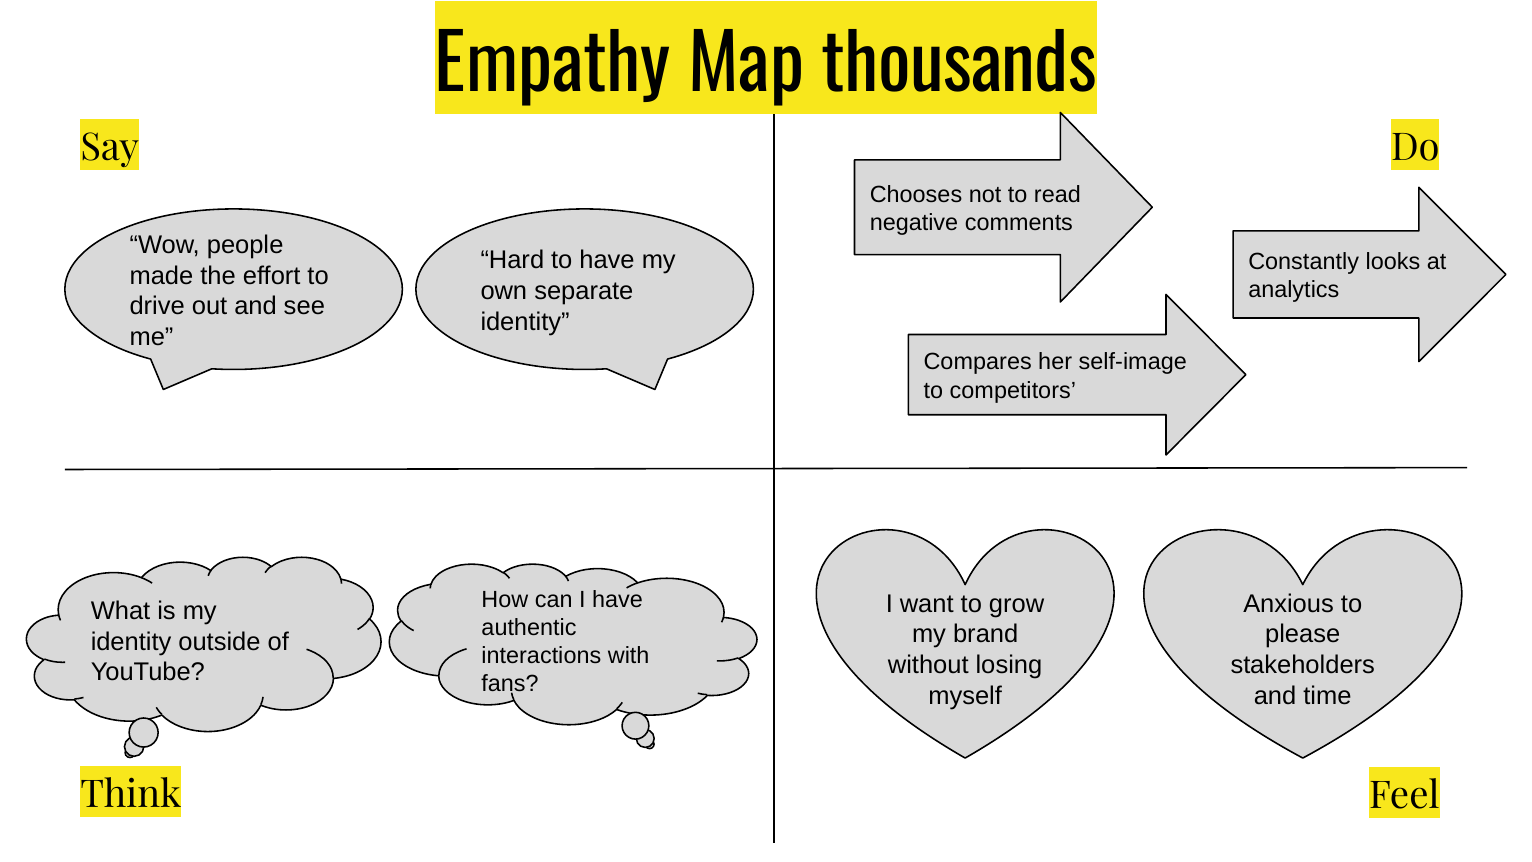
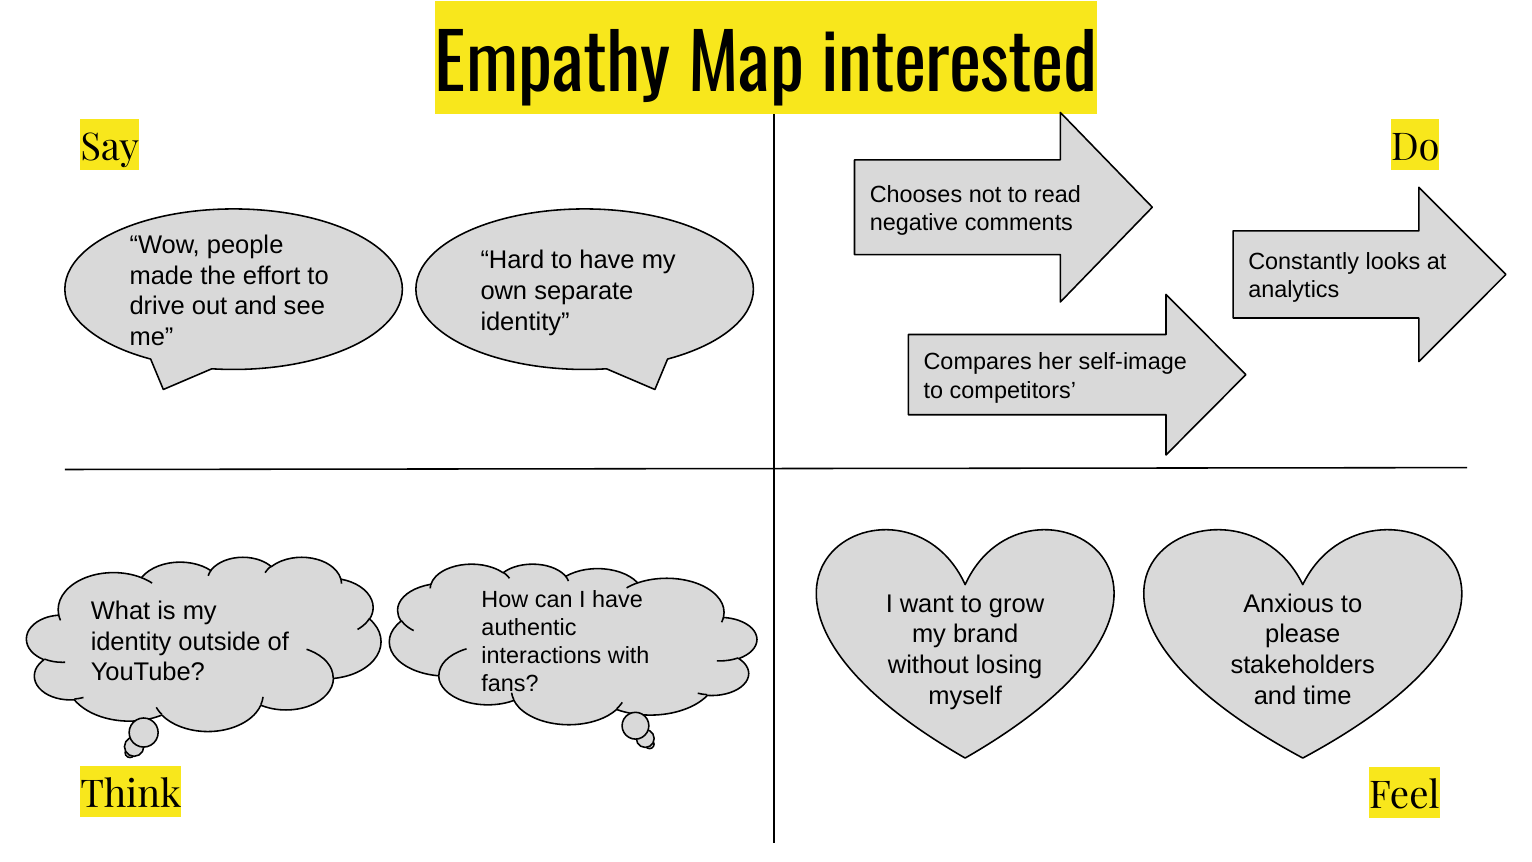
thousands: thousands -> interested
